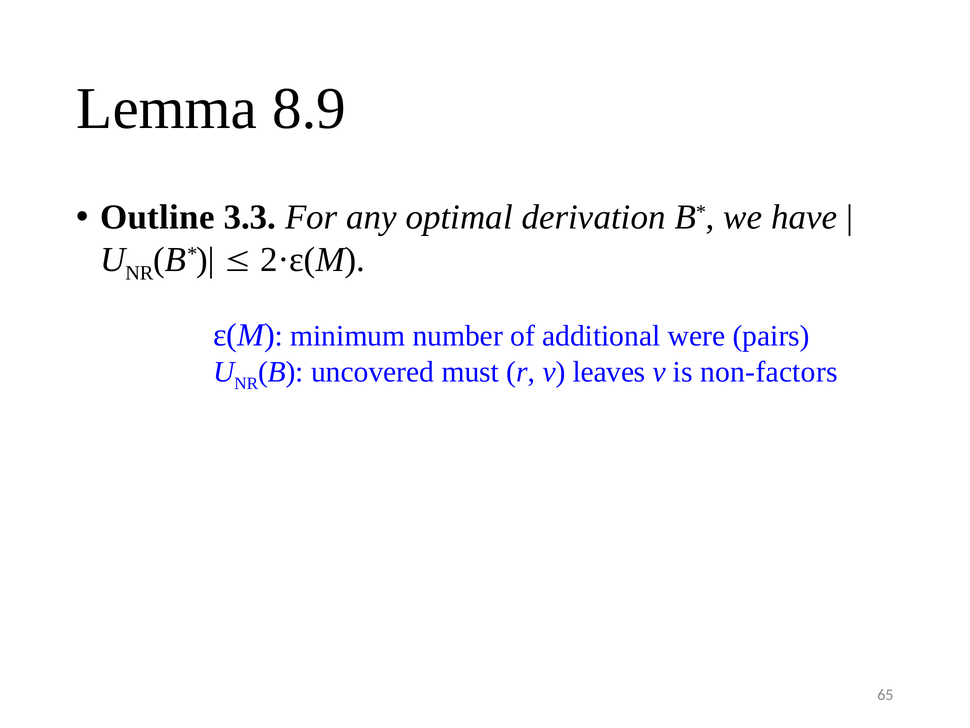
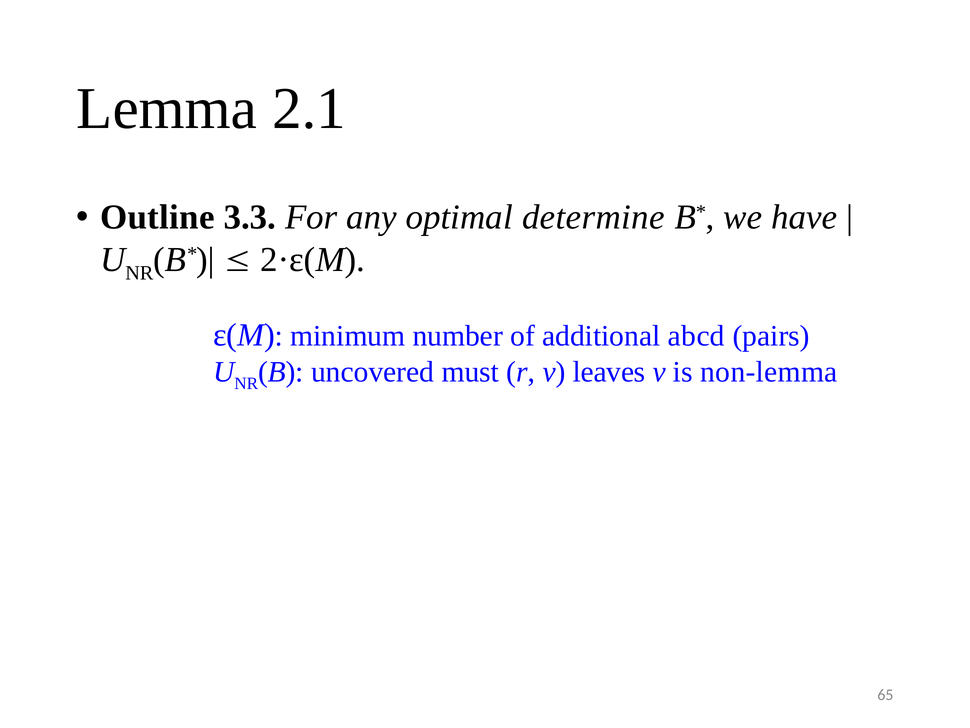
8.9: 8.9 -> 2.1
derivation: derivation -> determine
were: were -> abcd
non-factors: non-factors -> non-lemma
